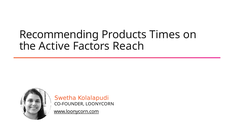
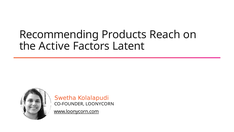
Times: Times -> Reach
Reach: Reach -> Latent
